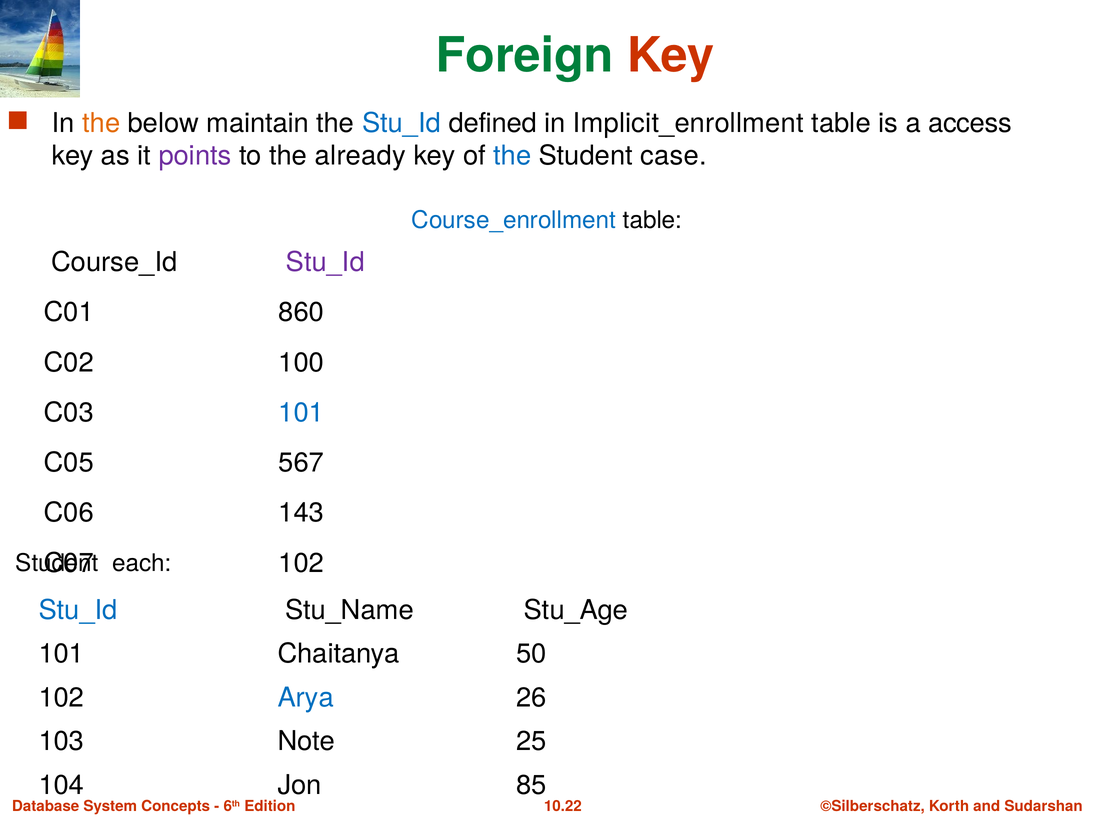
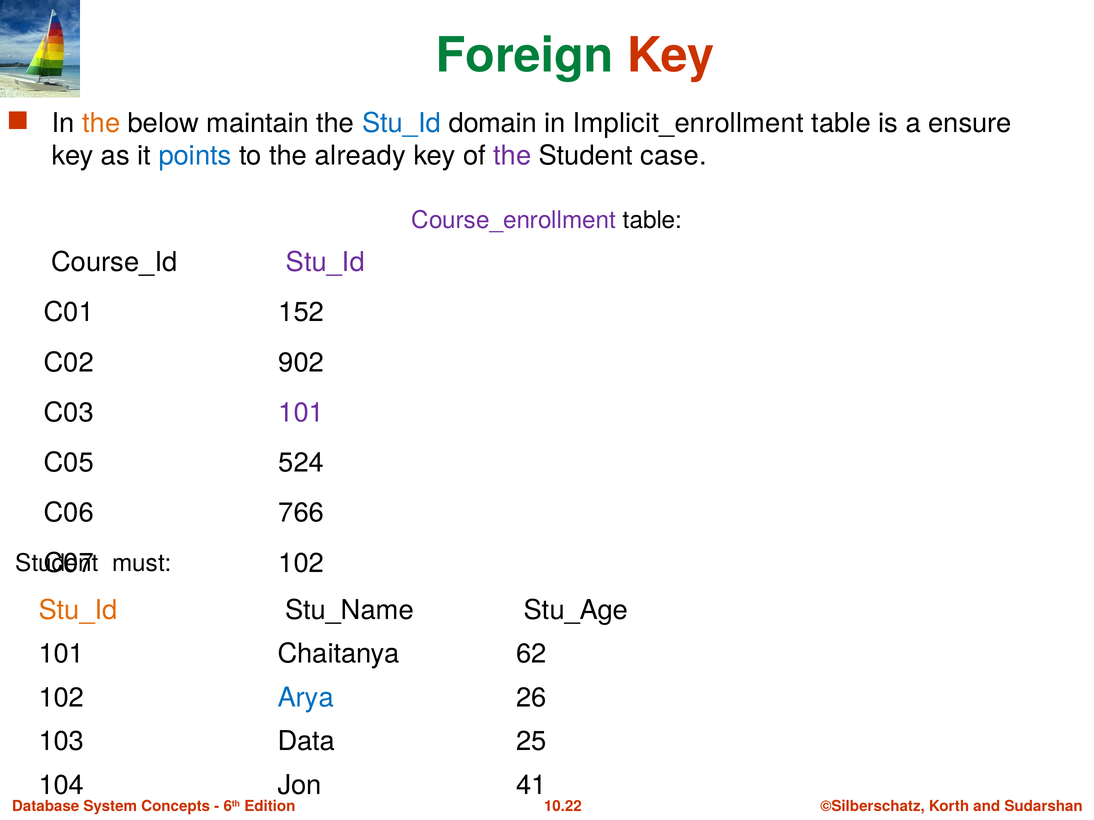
defined: defined -> domain
access: access -> ensure
points colour: purple -> blue
the at (512, 156) colour: blue -> purple
Course_enrollment colour: blue -> purple
860: 860 -> 152
100: 100 -> 902
101 at (301, 413) colour: blue -> purple
567: 567 -> 524
143: 143 -> 766
each: each -> must
Stu_Id at (78, 610) colour: blue -> orange
50: 50 -> 62
Note: Note -> Data
85: 85 -> 41
